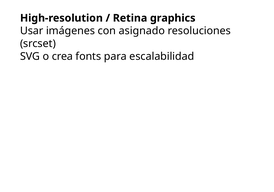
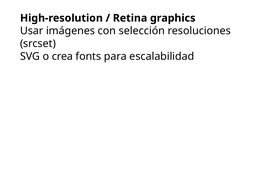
asignado: asignado -> selección
